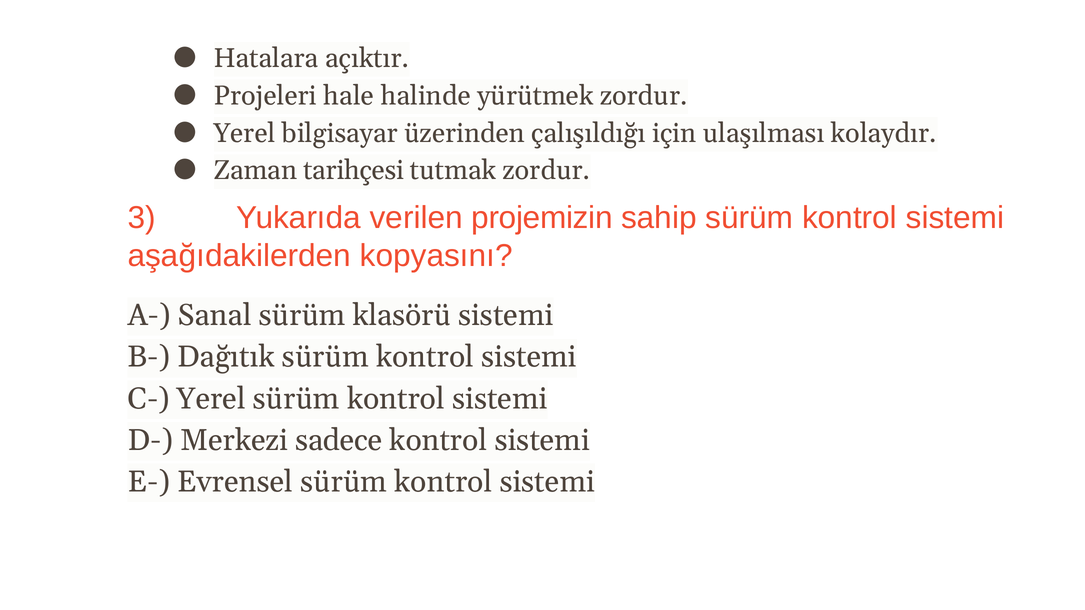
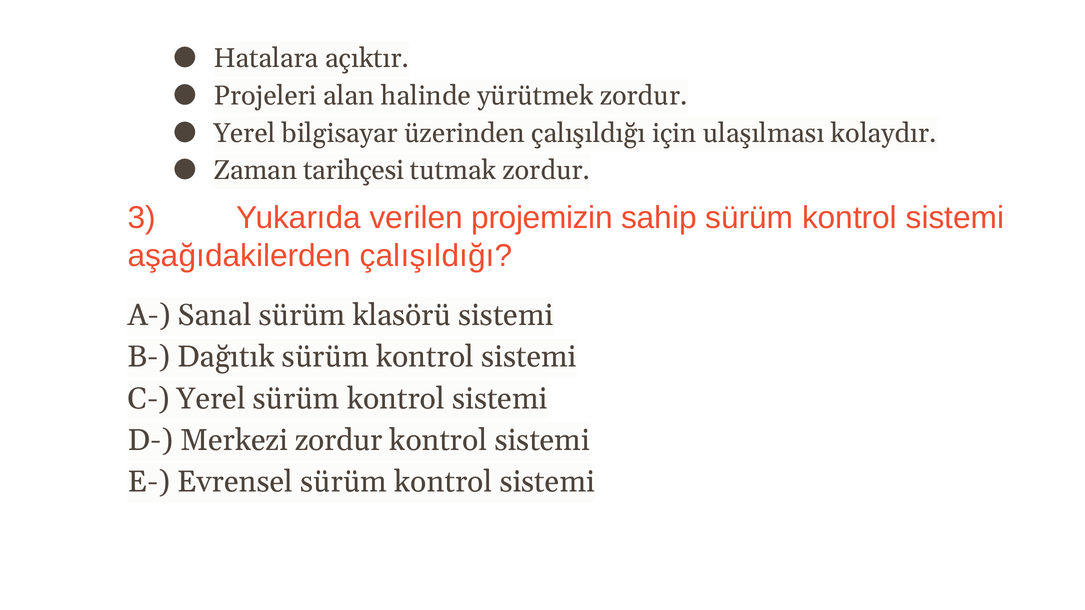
hale: hale -> alan
aşağıdakilerden kopyasını: kopyasını -> çalışıldığı
Merkezi sadece: sadece -> zordur
